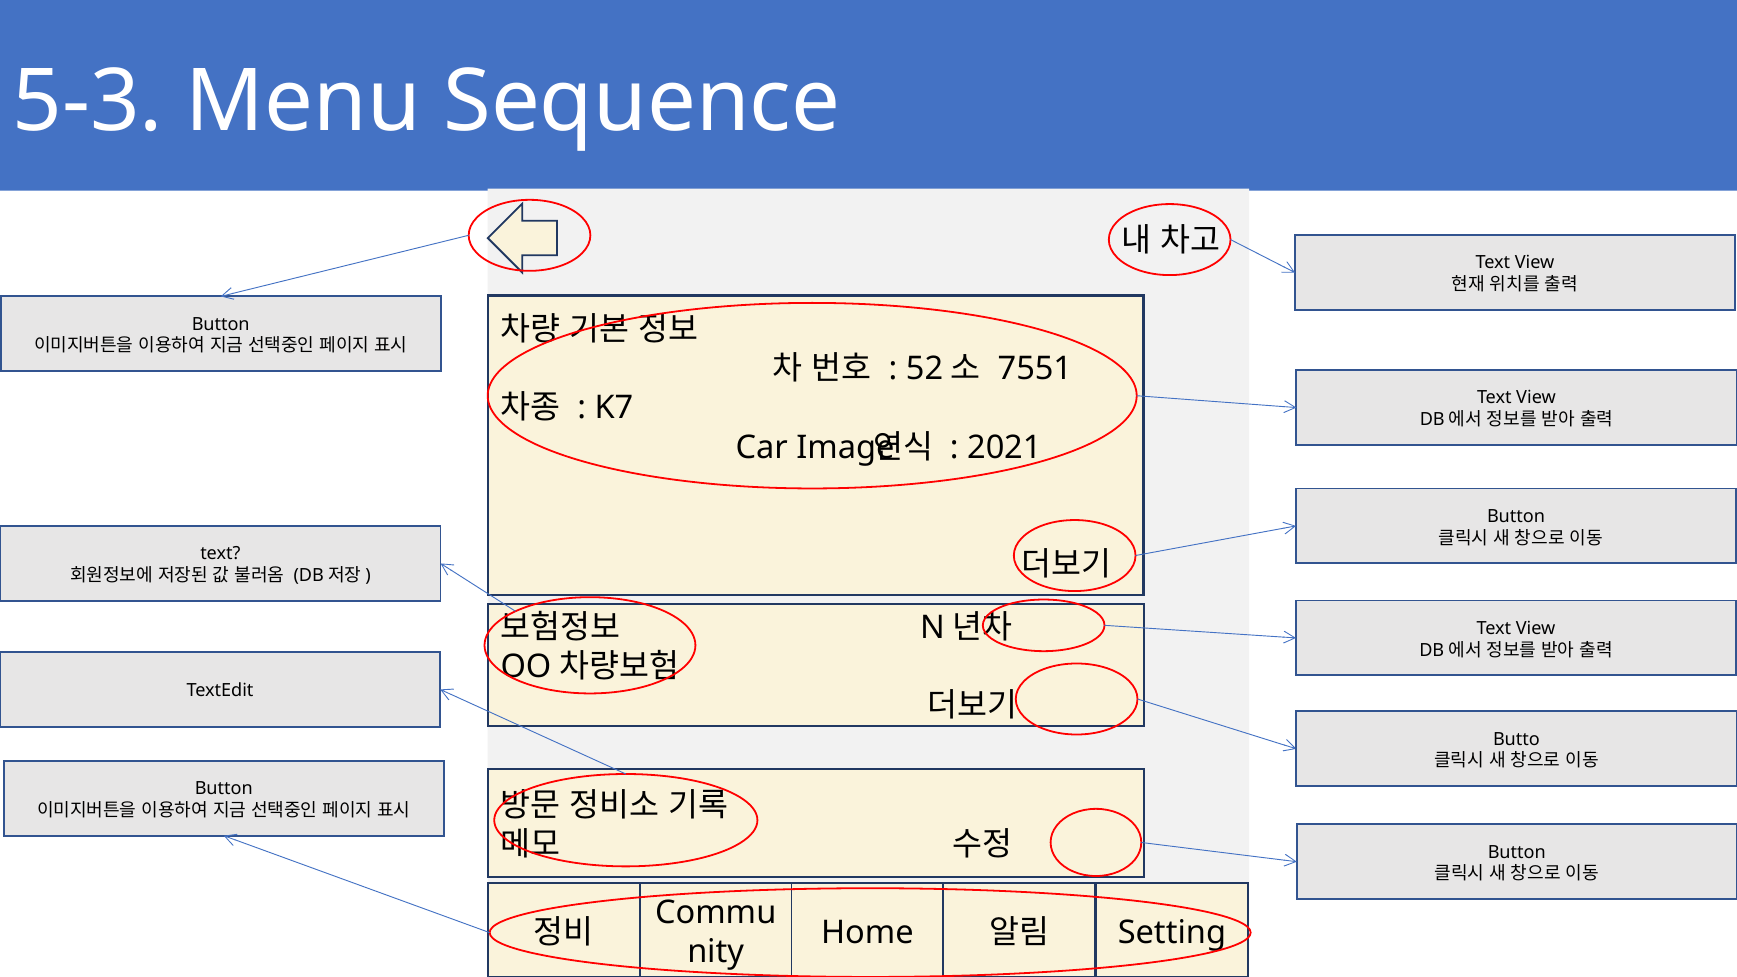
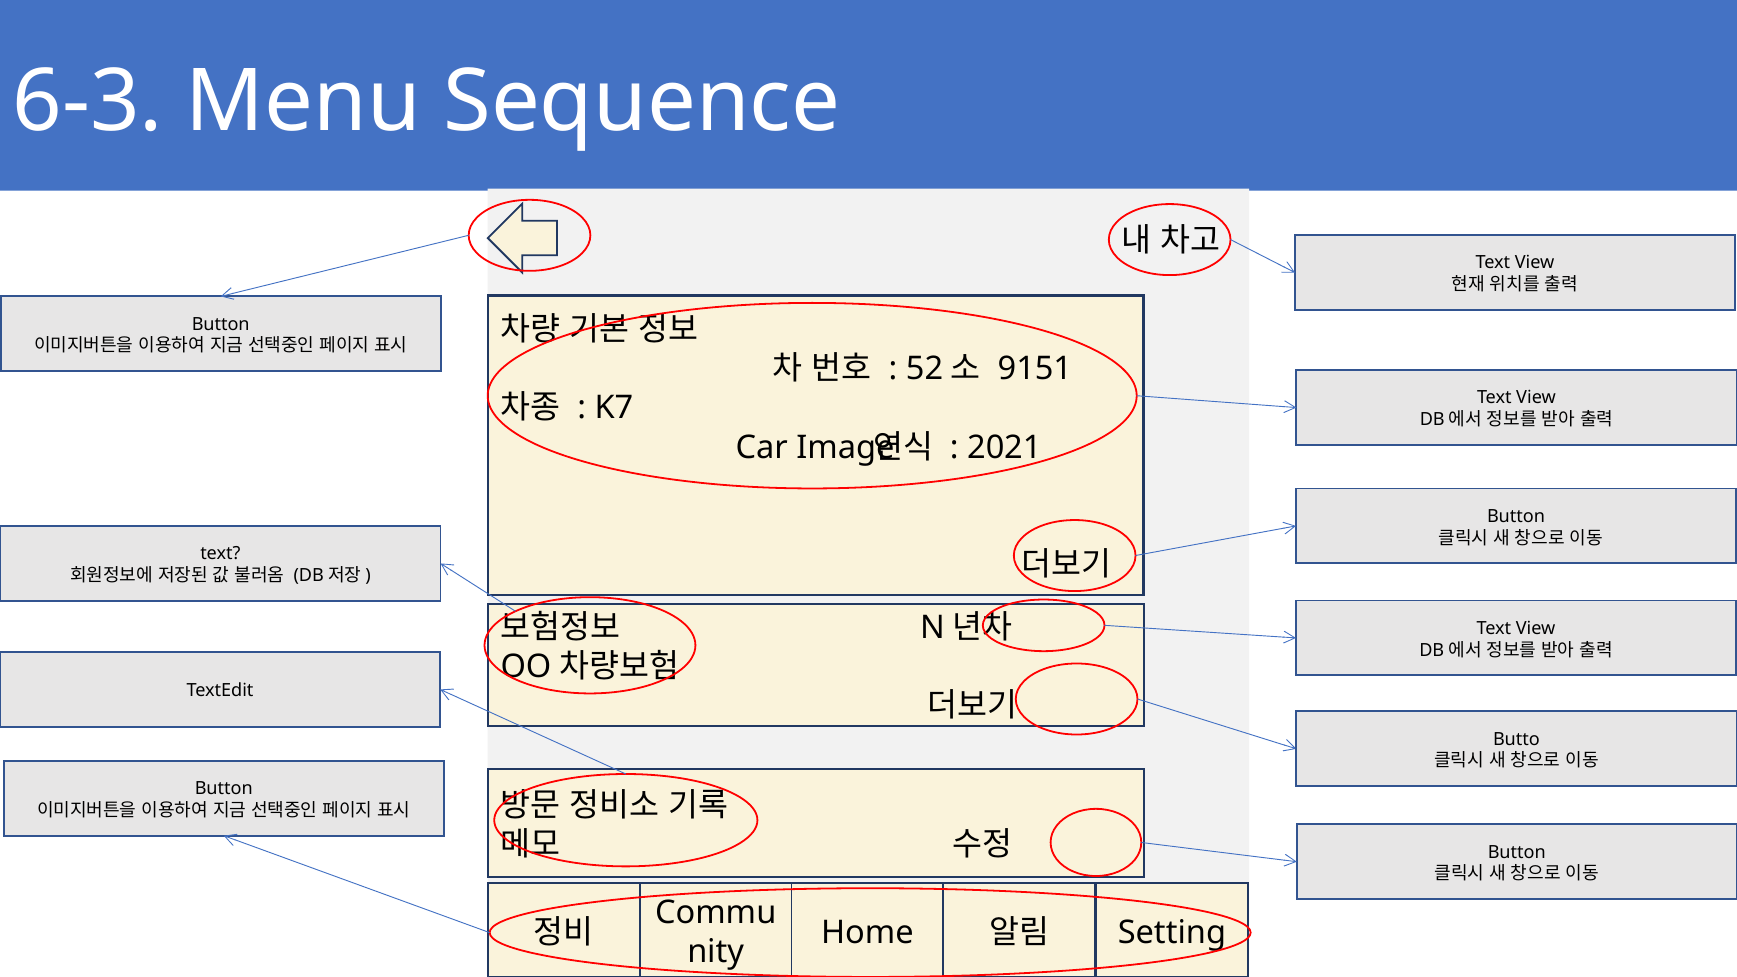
5-3: 5-3 -> 6-3
7551: 7551 -> 9151
